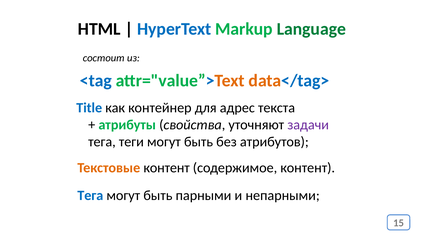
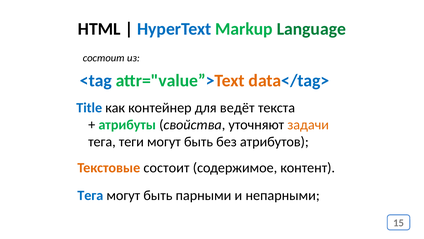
адрес: адрес -> ведёт
задачи colour: purple -> orange
Текстовые контент: контент -> состоит
